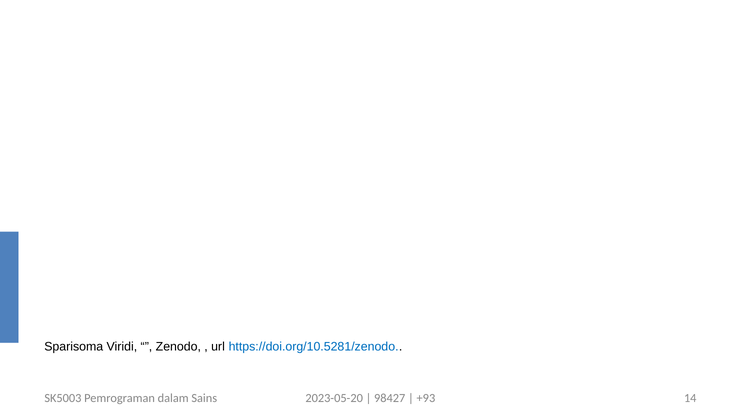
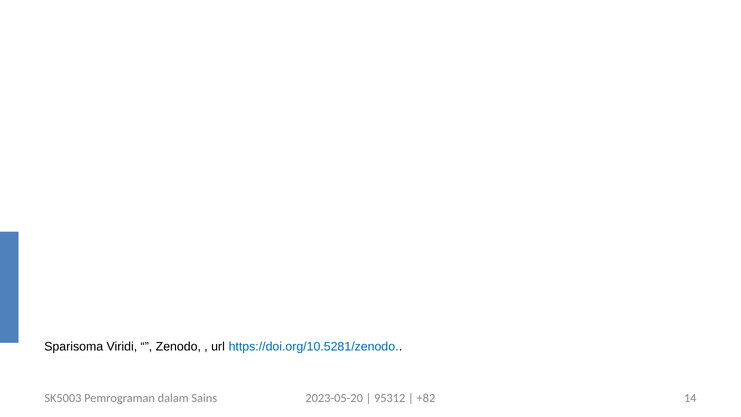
98427: 98427 -> 95312
+93: +93 -> +82
